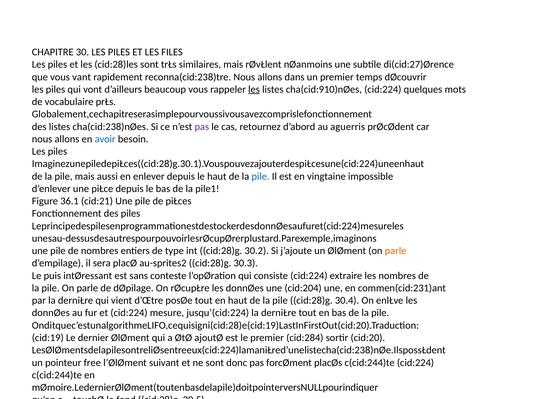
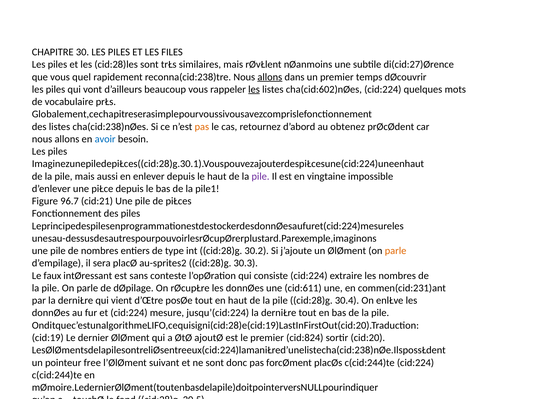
vant: vant -> quel
allons at (270, 77) underline: none -> present
cha(cid:910)nØes: cha(cid:910)nØes -> cha(cid:602)nØes
pas at (202, 127) colour: purple -> orange
aguerris: aguerris -> obtenez
pile at (261, 177) colour: blue -> purple
36.1: 36.1 -> 96.7
puis: puis -> faux
cid:204: cid:204 -> cid:611
cid:284: cid:284 -> cid:824
